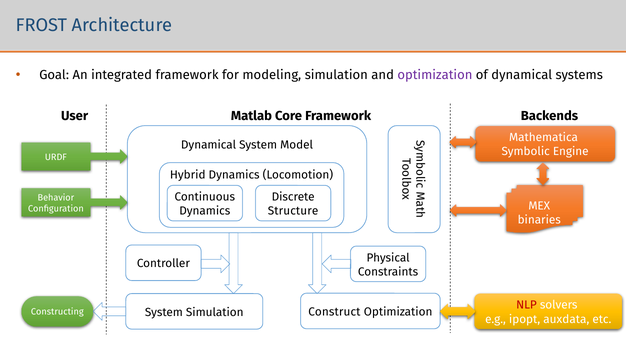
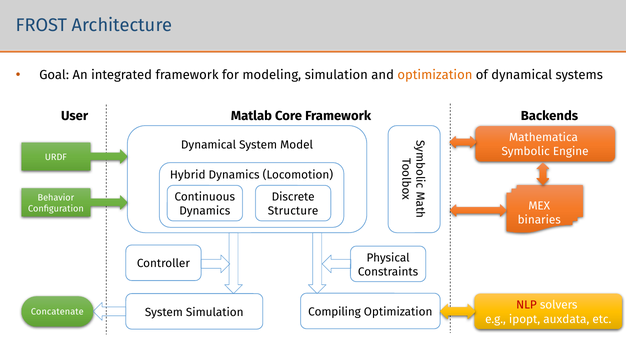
optimization at (435, 75) colour: purple -> orange
Construct: Construct -> Compiling
Constructing: Constructing -> Concatenate
